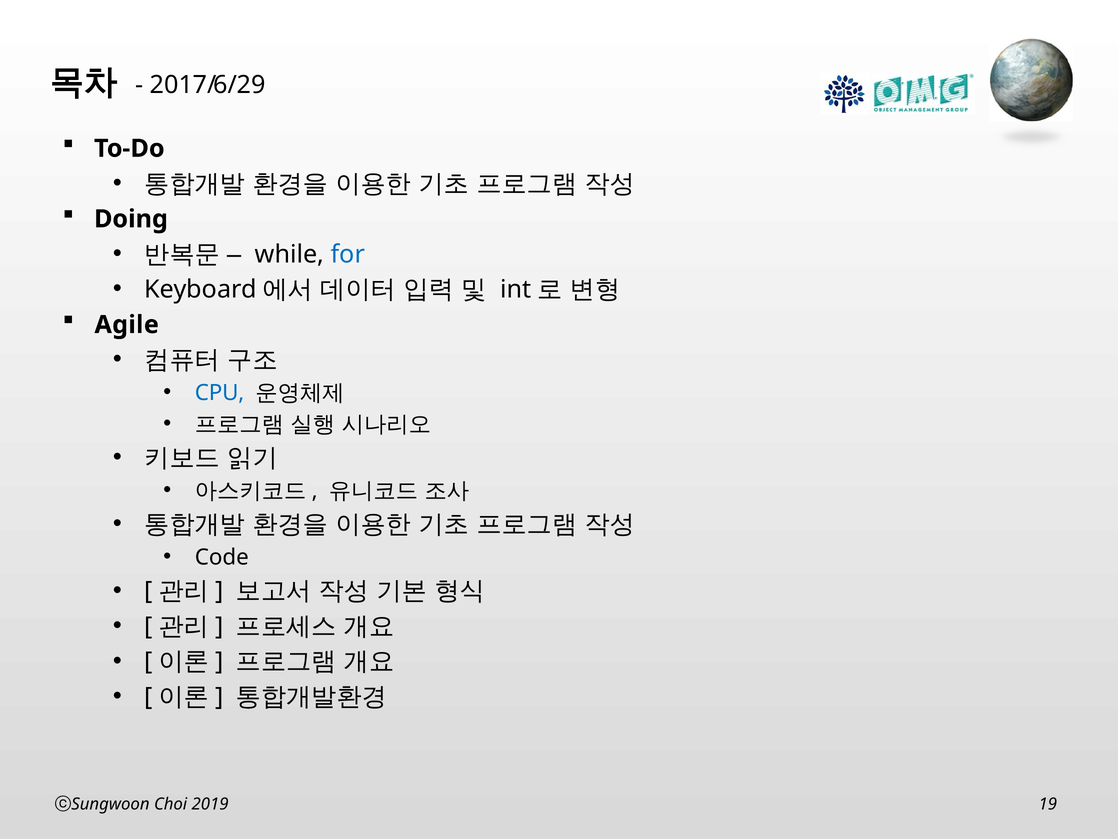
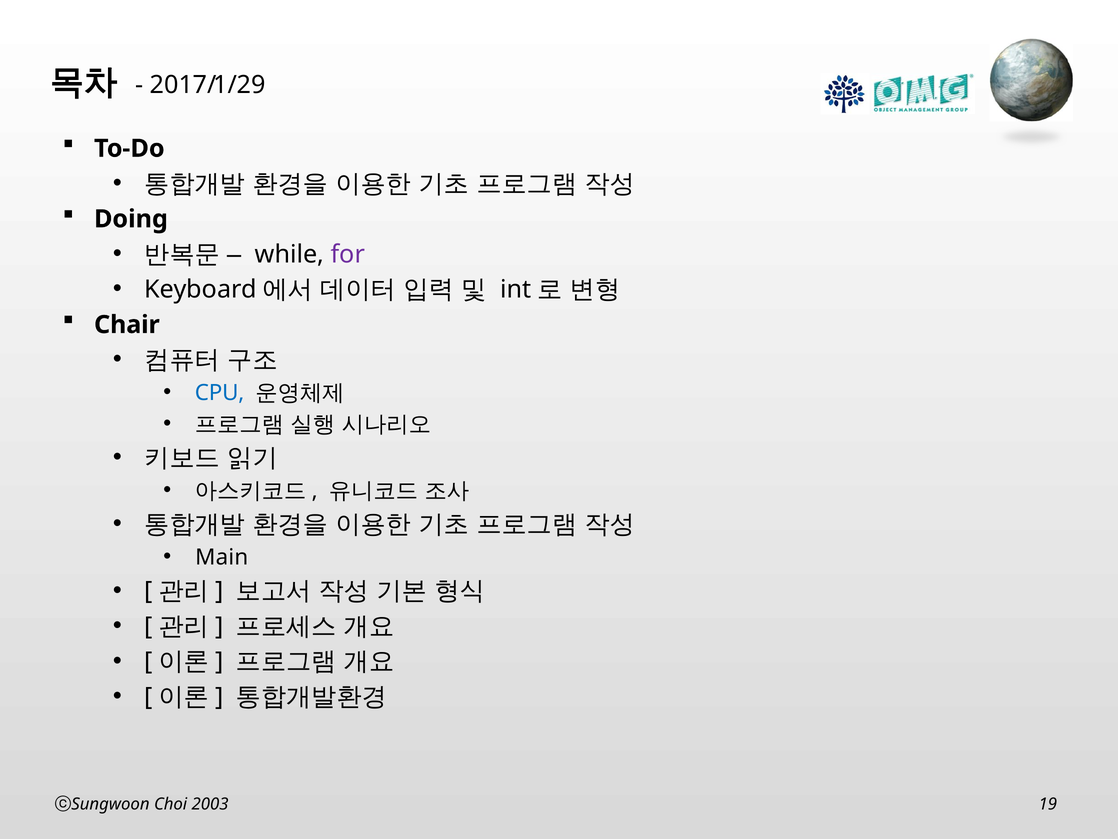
6/29: 6/29 -> 1/29
for colour: blue -> purple
Agile: Agile -> Chair
Code: Code -> Main
2019: 2019 -> 2003
